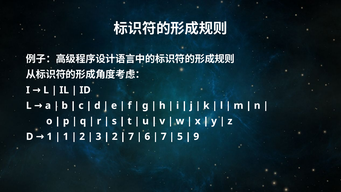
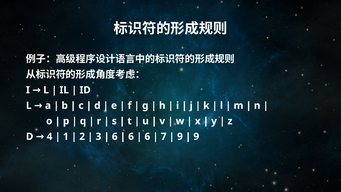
D 1: 1 -> 4
2 at (115, 136): 2 -> 6
7 at (131, 136): 7 -> 6
5 at (180, 136): 5 -> 9
